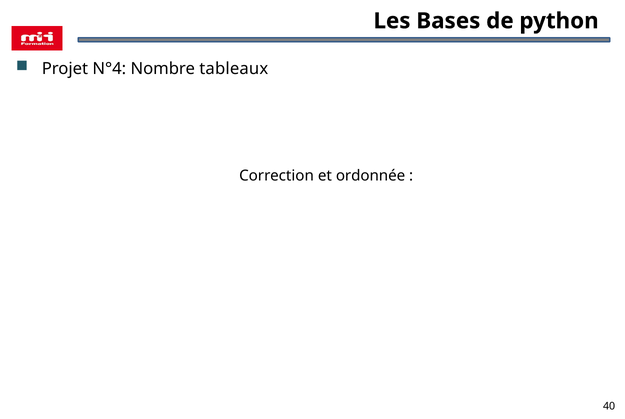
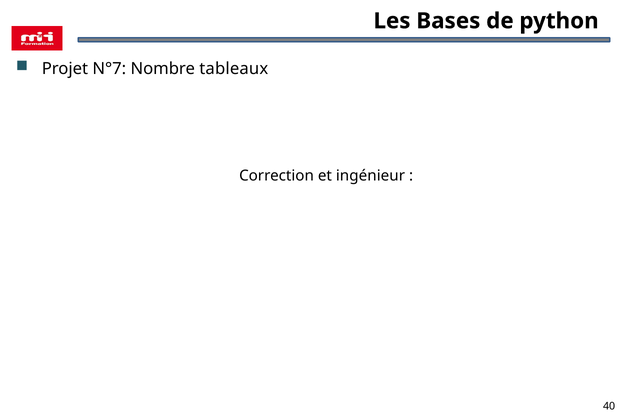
N°4: N°4 -> N°7
ordonnée: ordonnée -> ingénieur
